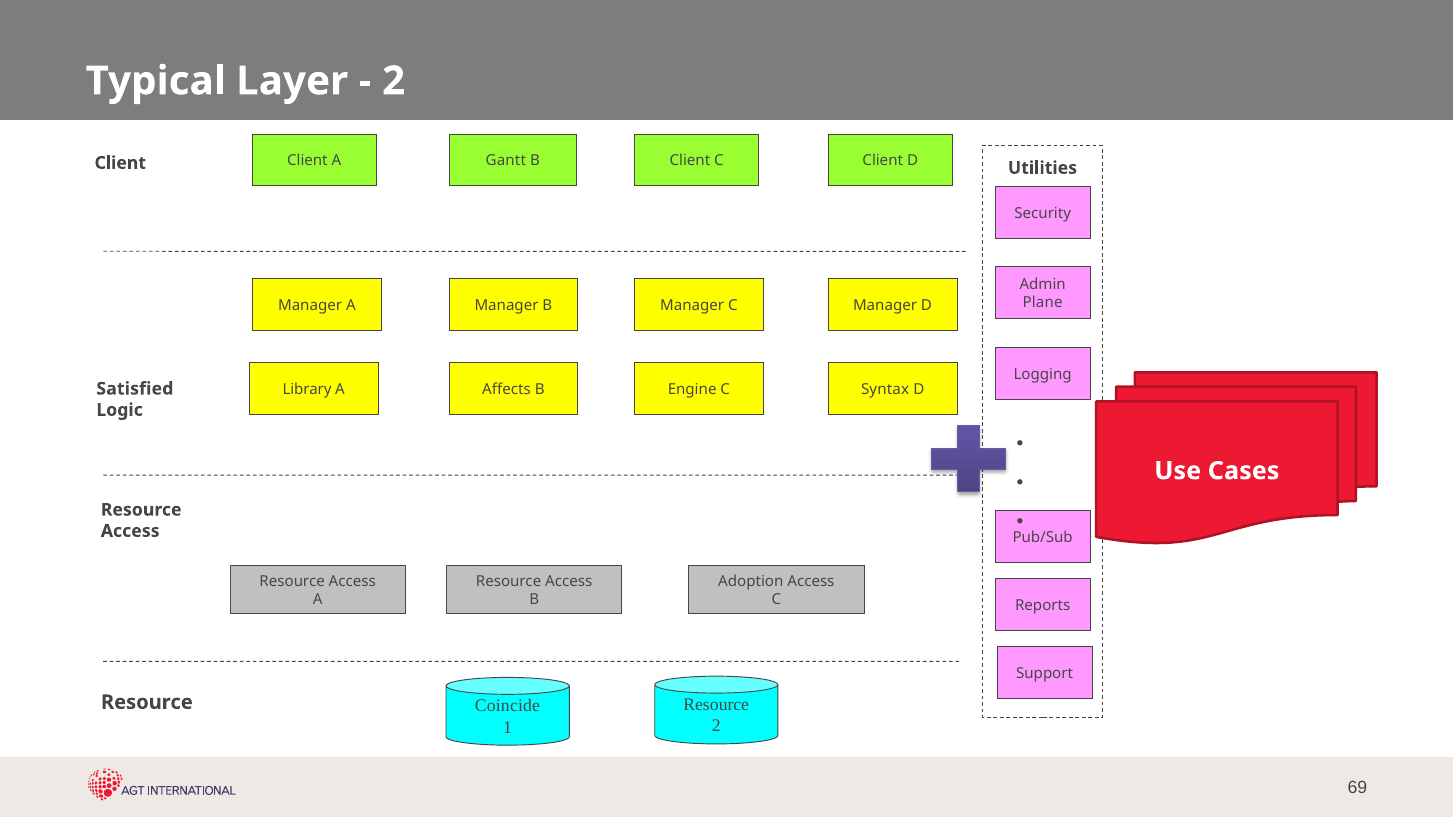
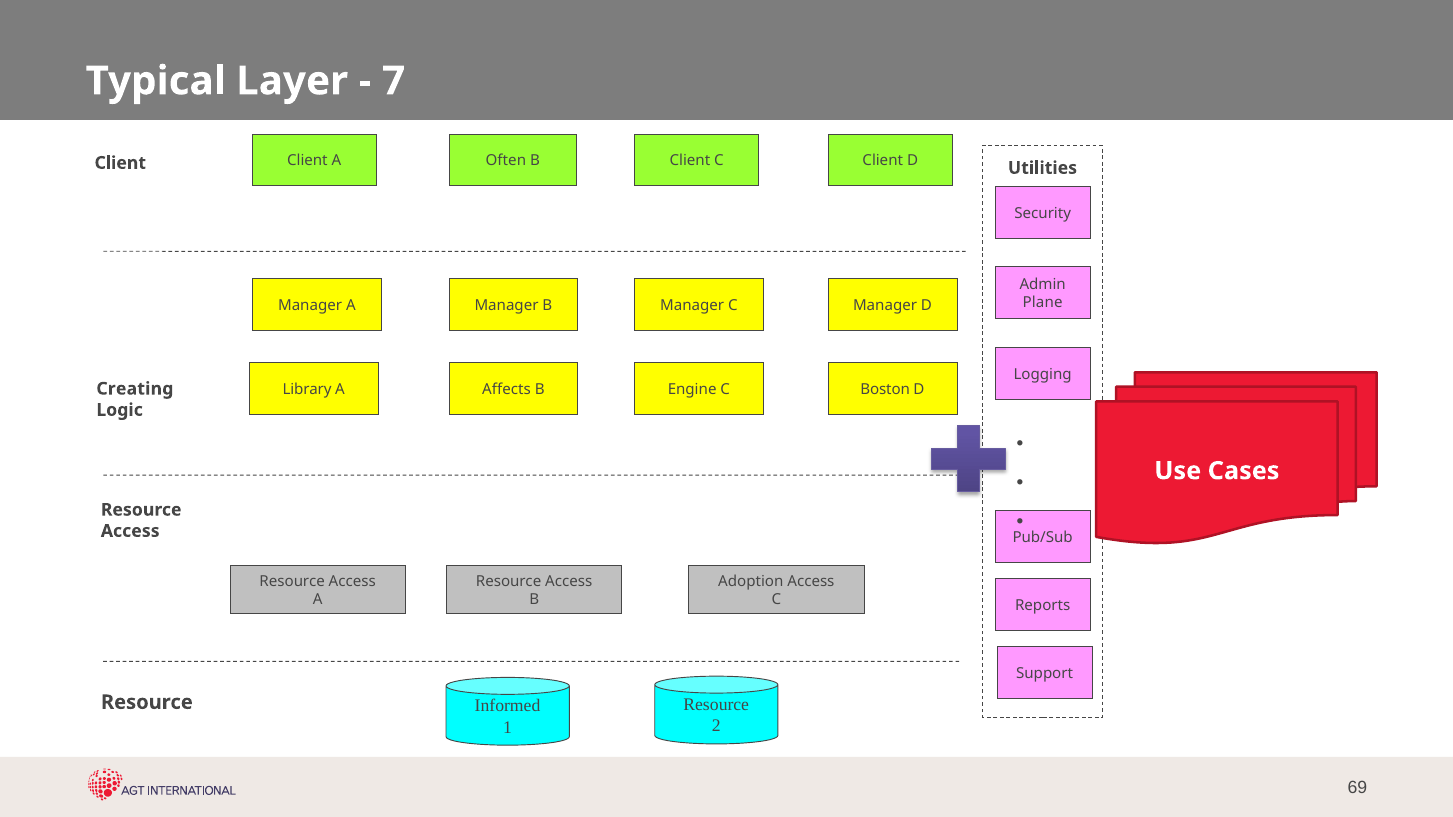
2 at (394, 81): 2 -> 7
Gantt: Gantt -> Often
Syntax: Syntax -> Boston
Satisfied: Satisfied -> Creating
Coincide: Coincide -> Informed
